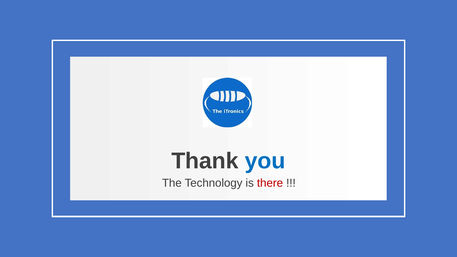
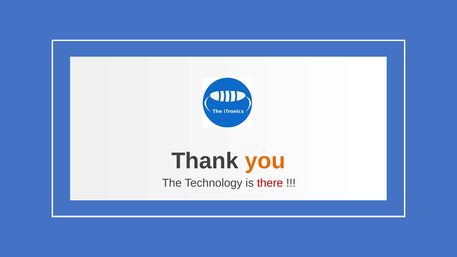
you colour: blue -> orange
